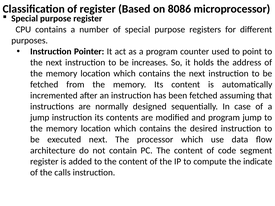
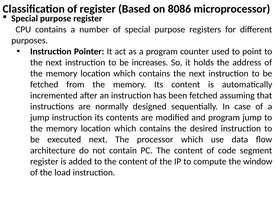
indicate: indicate -> window
calls: calls -> load
